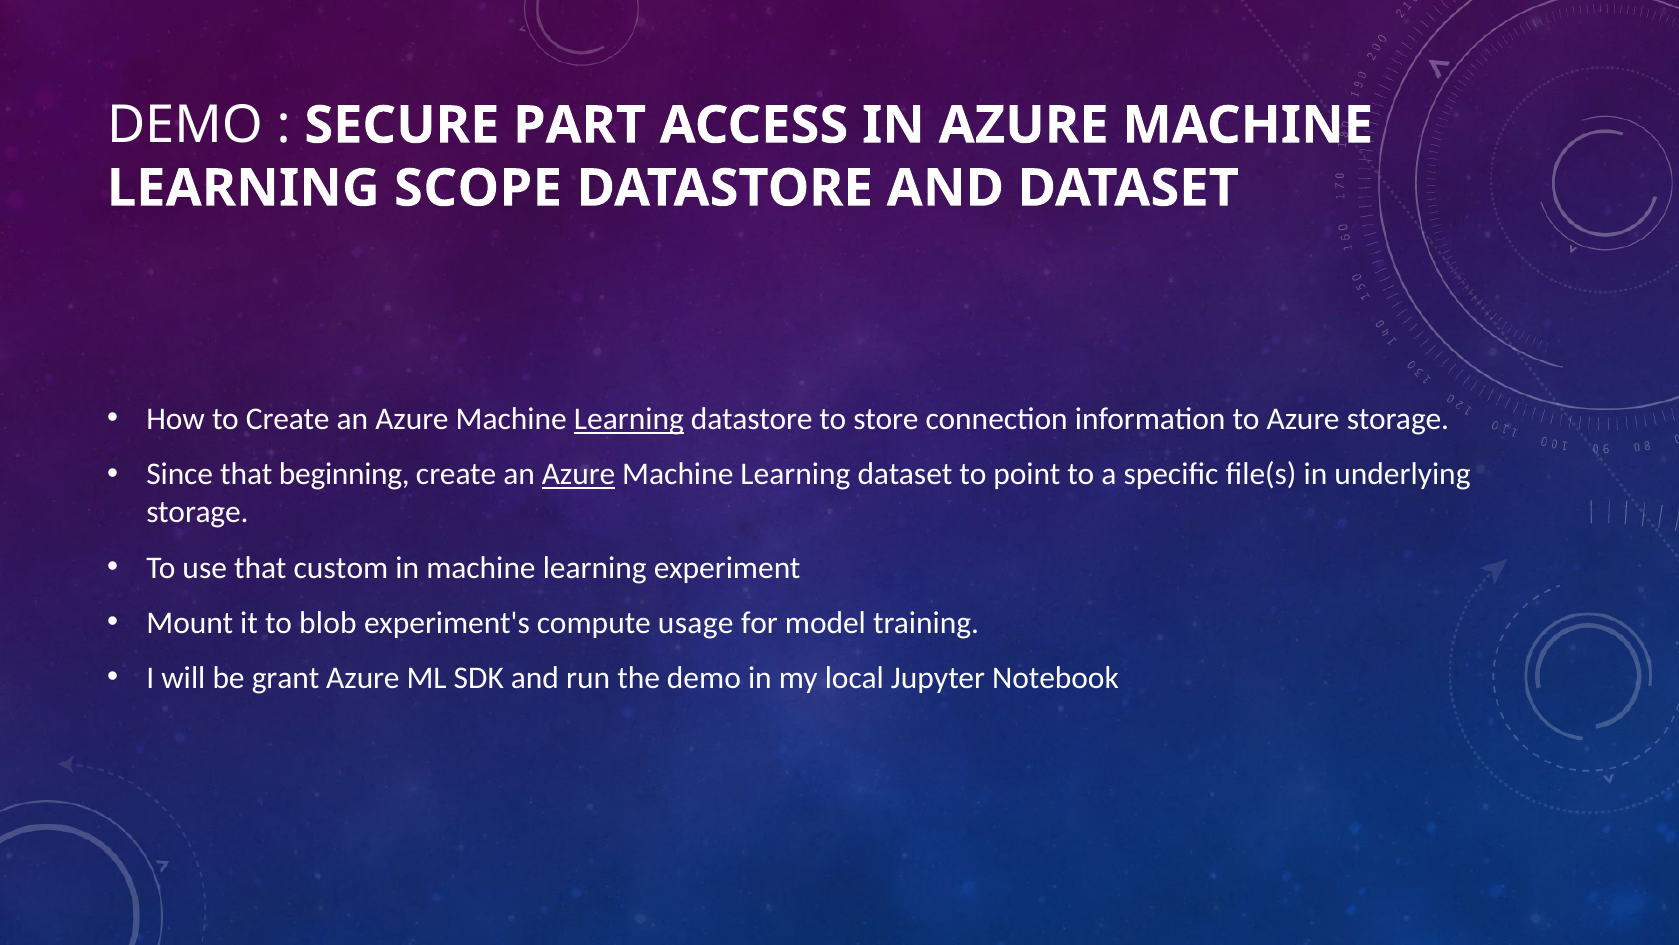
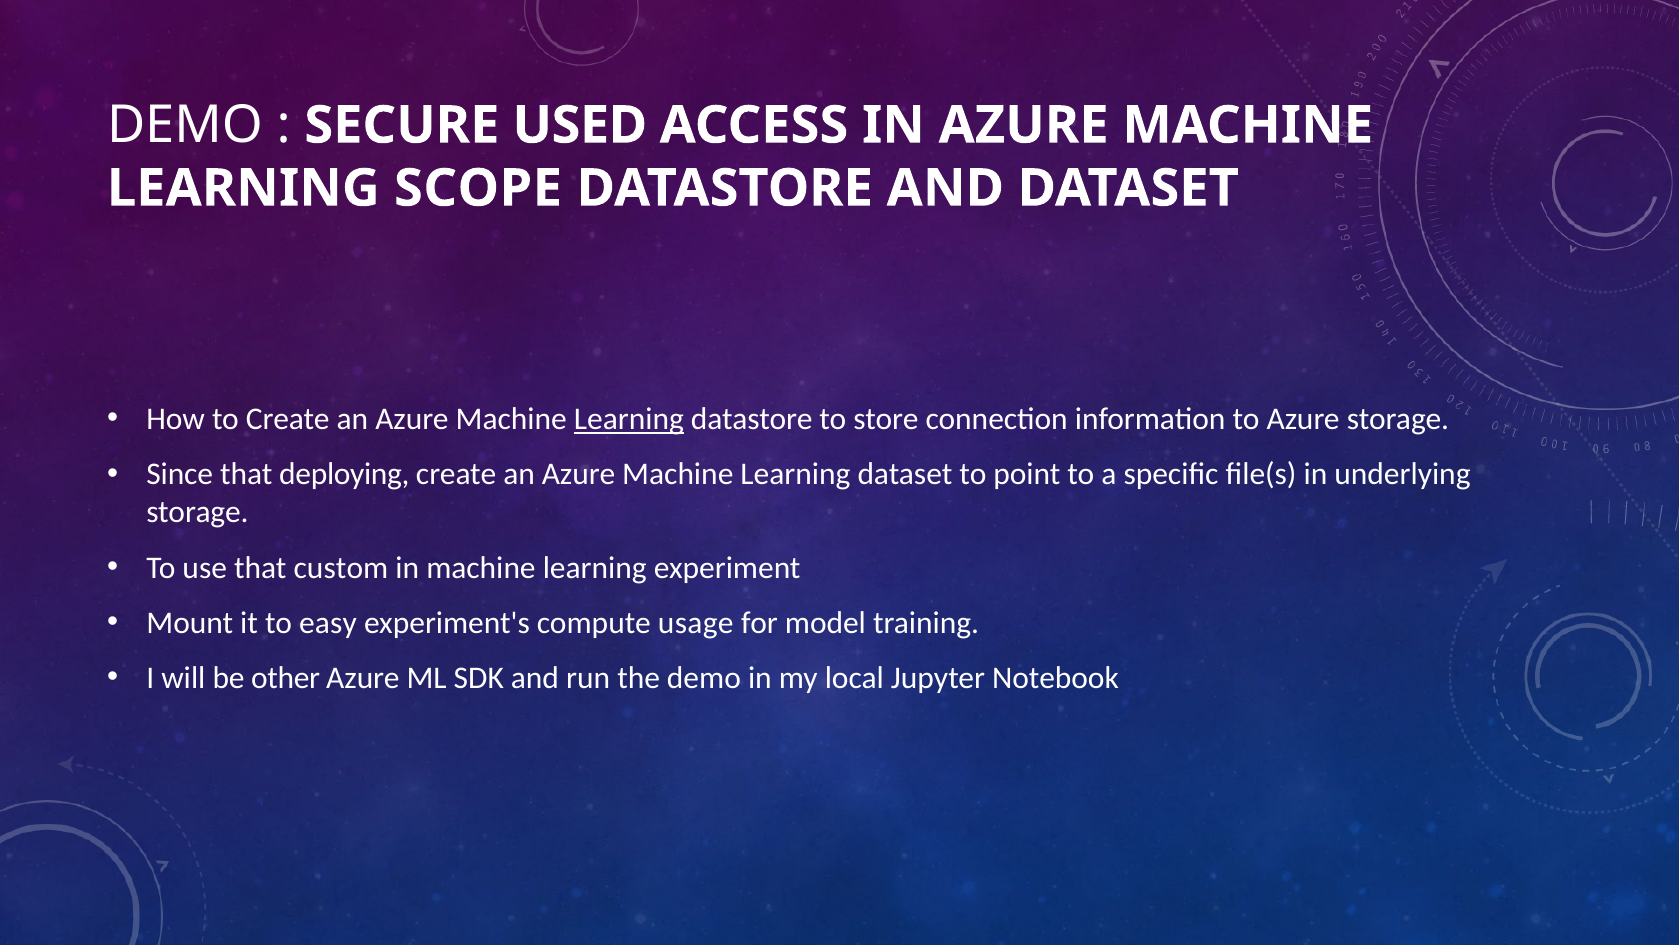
PART: PART -> USED
beginning: beginning -> deploying
Azure at (579, 474) underline: present -> none
blob: blob -> easy
grant: grant -> other
